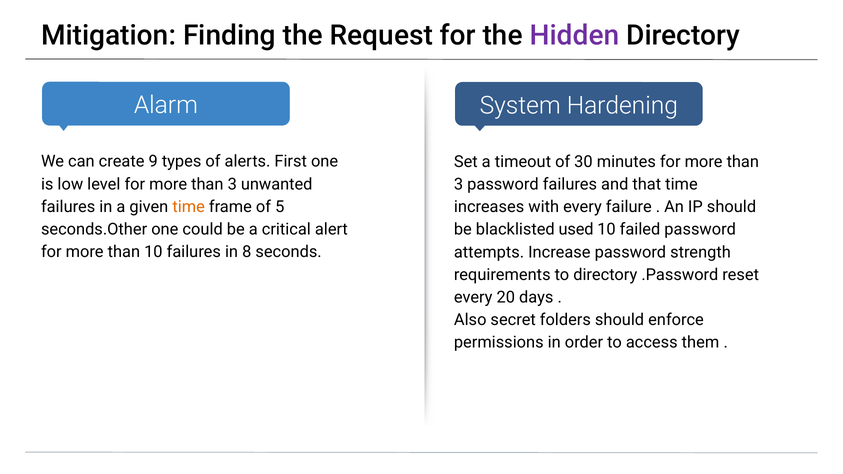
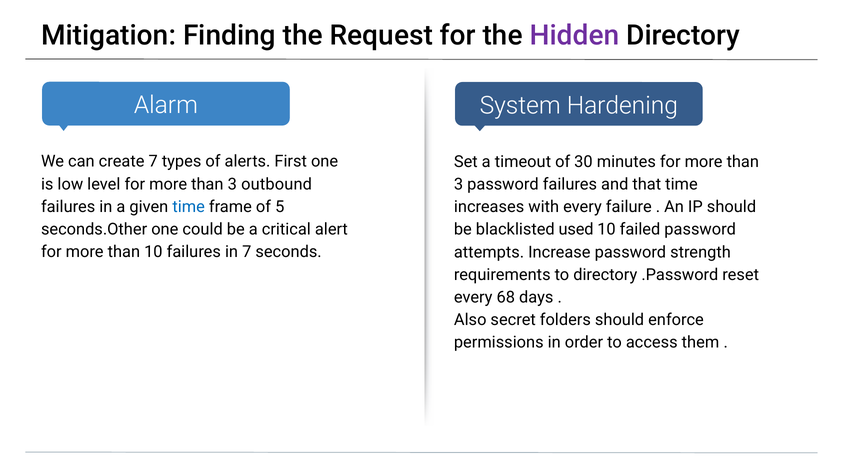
create 9: 9 -> 7
unwanted: unwanted -> outbound
time at (189, 207) colour: orange -> blue
in 8: 8 -> 7
20: 20 -> 68
